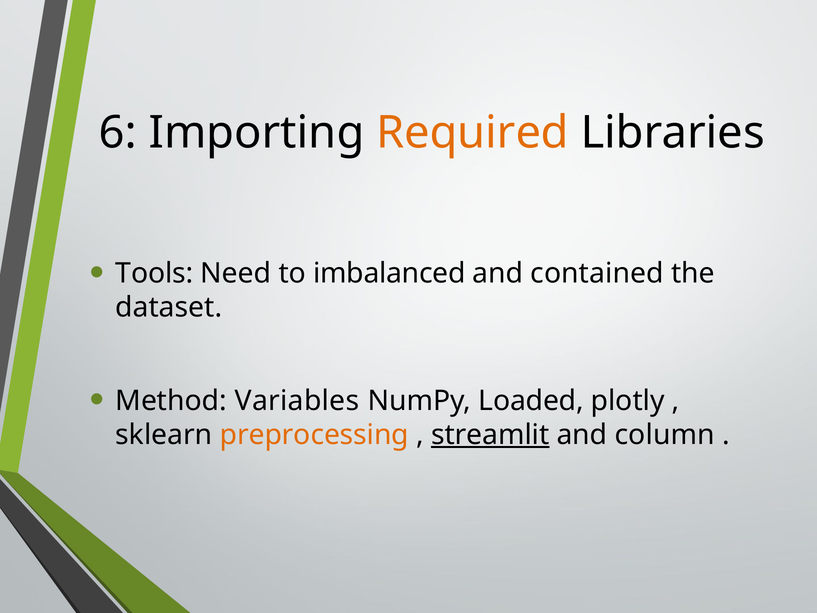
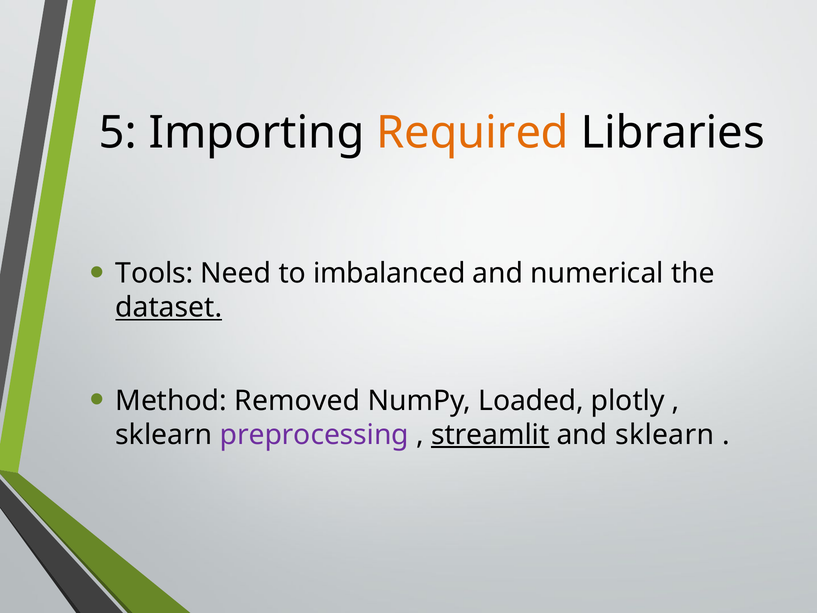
6: 6 -> 5
contained: contained -> numerical
dataset underline: none -> present
Variables: Variables -> Removed
preprocessing colour: orange -> purple
and column: column -> sklearn
